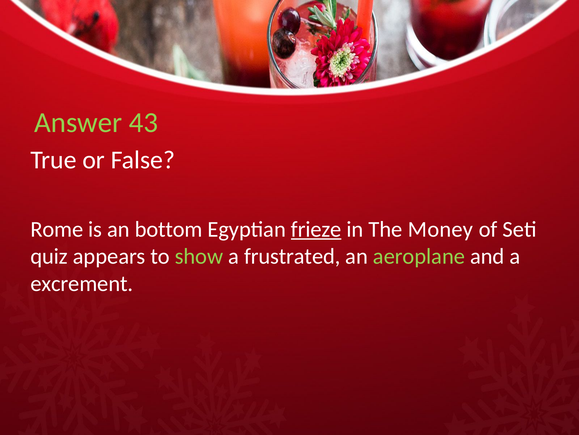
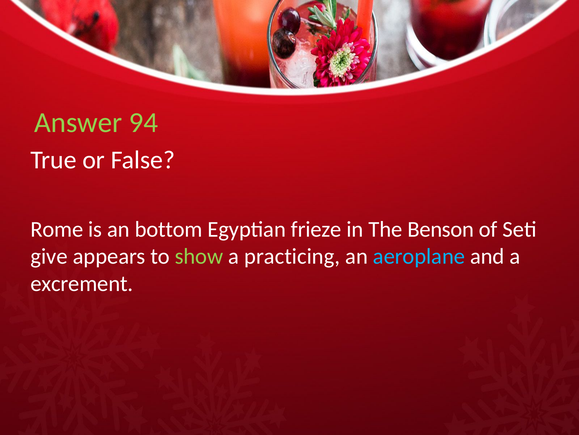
43: 43 -> 94
frieze underline: present -> none
Money: Money -> Benson
quiz: quiz -> give
frustrated: frustrated -> practicing
aeroplane colour: light green -> light blue
